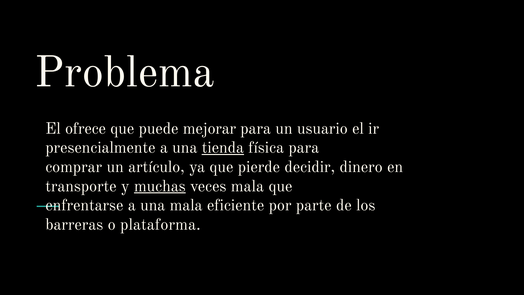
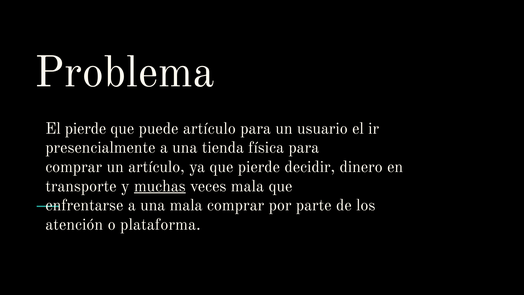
El ofrece: ofrece -> pierde
puede mejorar: mejorar -> artículo
tienda underline: present -> none
mala eficiente: eficiente -> comprar
barreras: barreras -> atención
